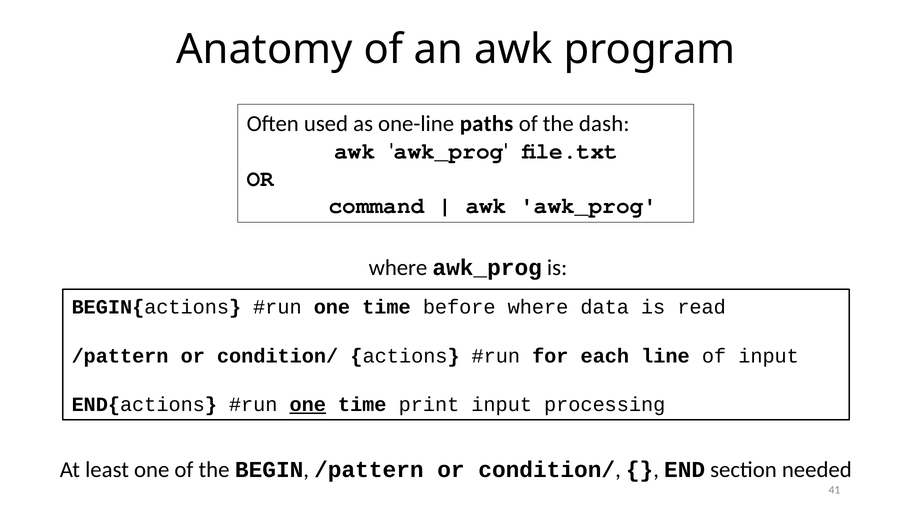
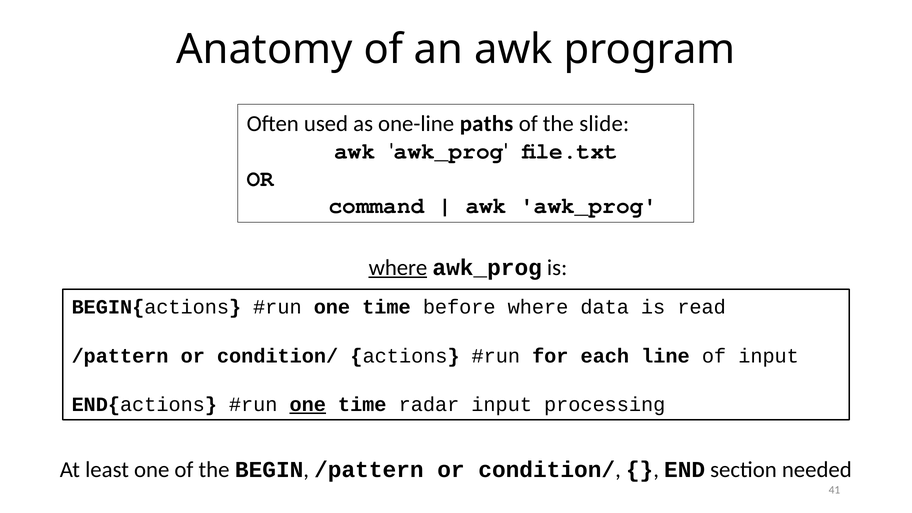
dash: dash -> slide
where at (398, 268) underline: none -> present
print: print -> radar
